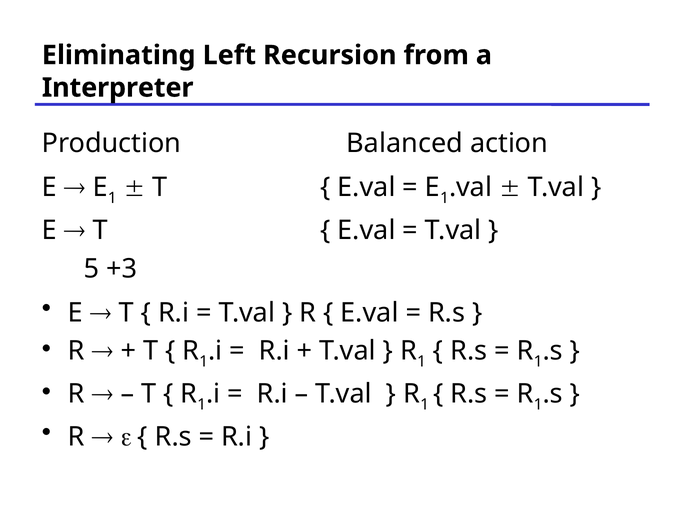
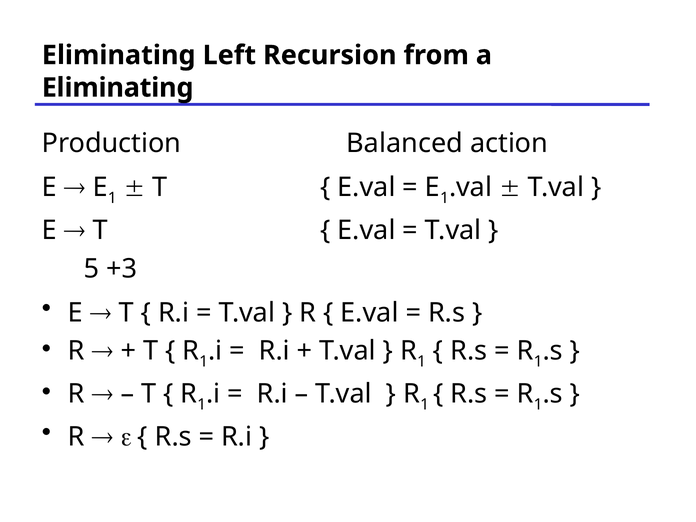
Interpreter at (118, 88): Interpreter -> Eliminating
